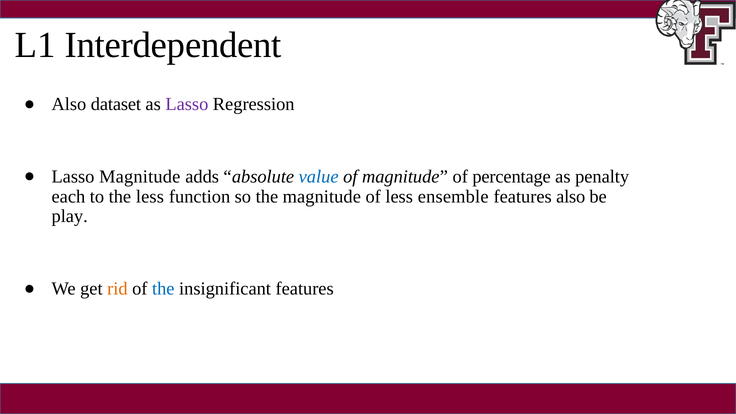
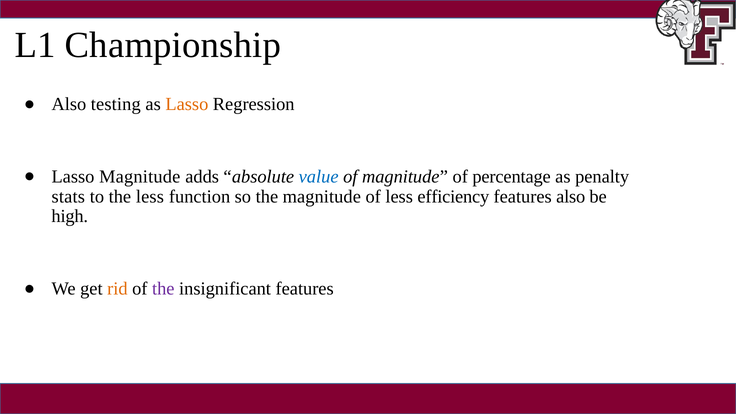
Interdependent: Interdependent -> Championship
dataset: dataset -> testing
Lasso at (187, 104) colour: purple -> orange
each: each -> stats
ensemble: ensemble -> efficiency
play: play -> high
the at (163, 289) colour: blue -> purple
